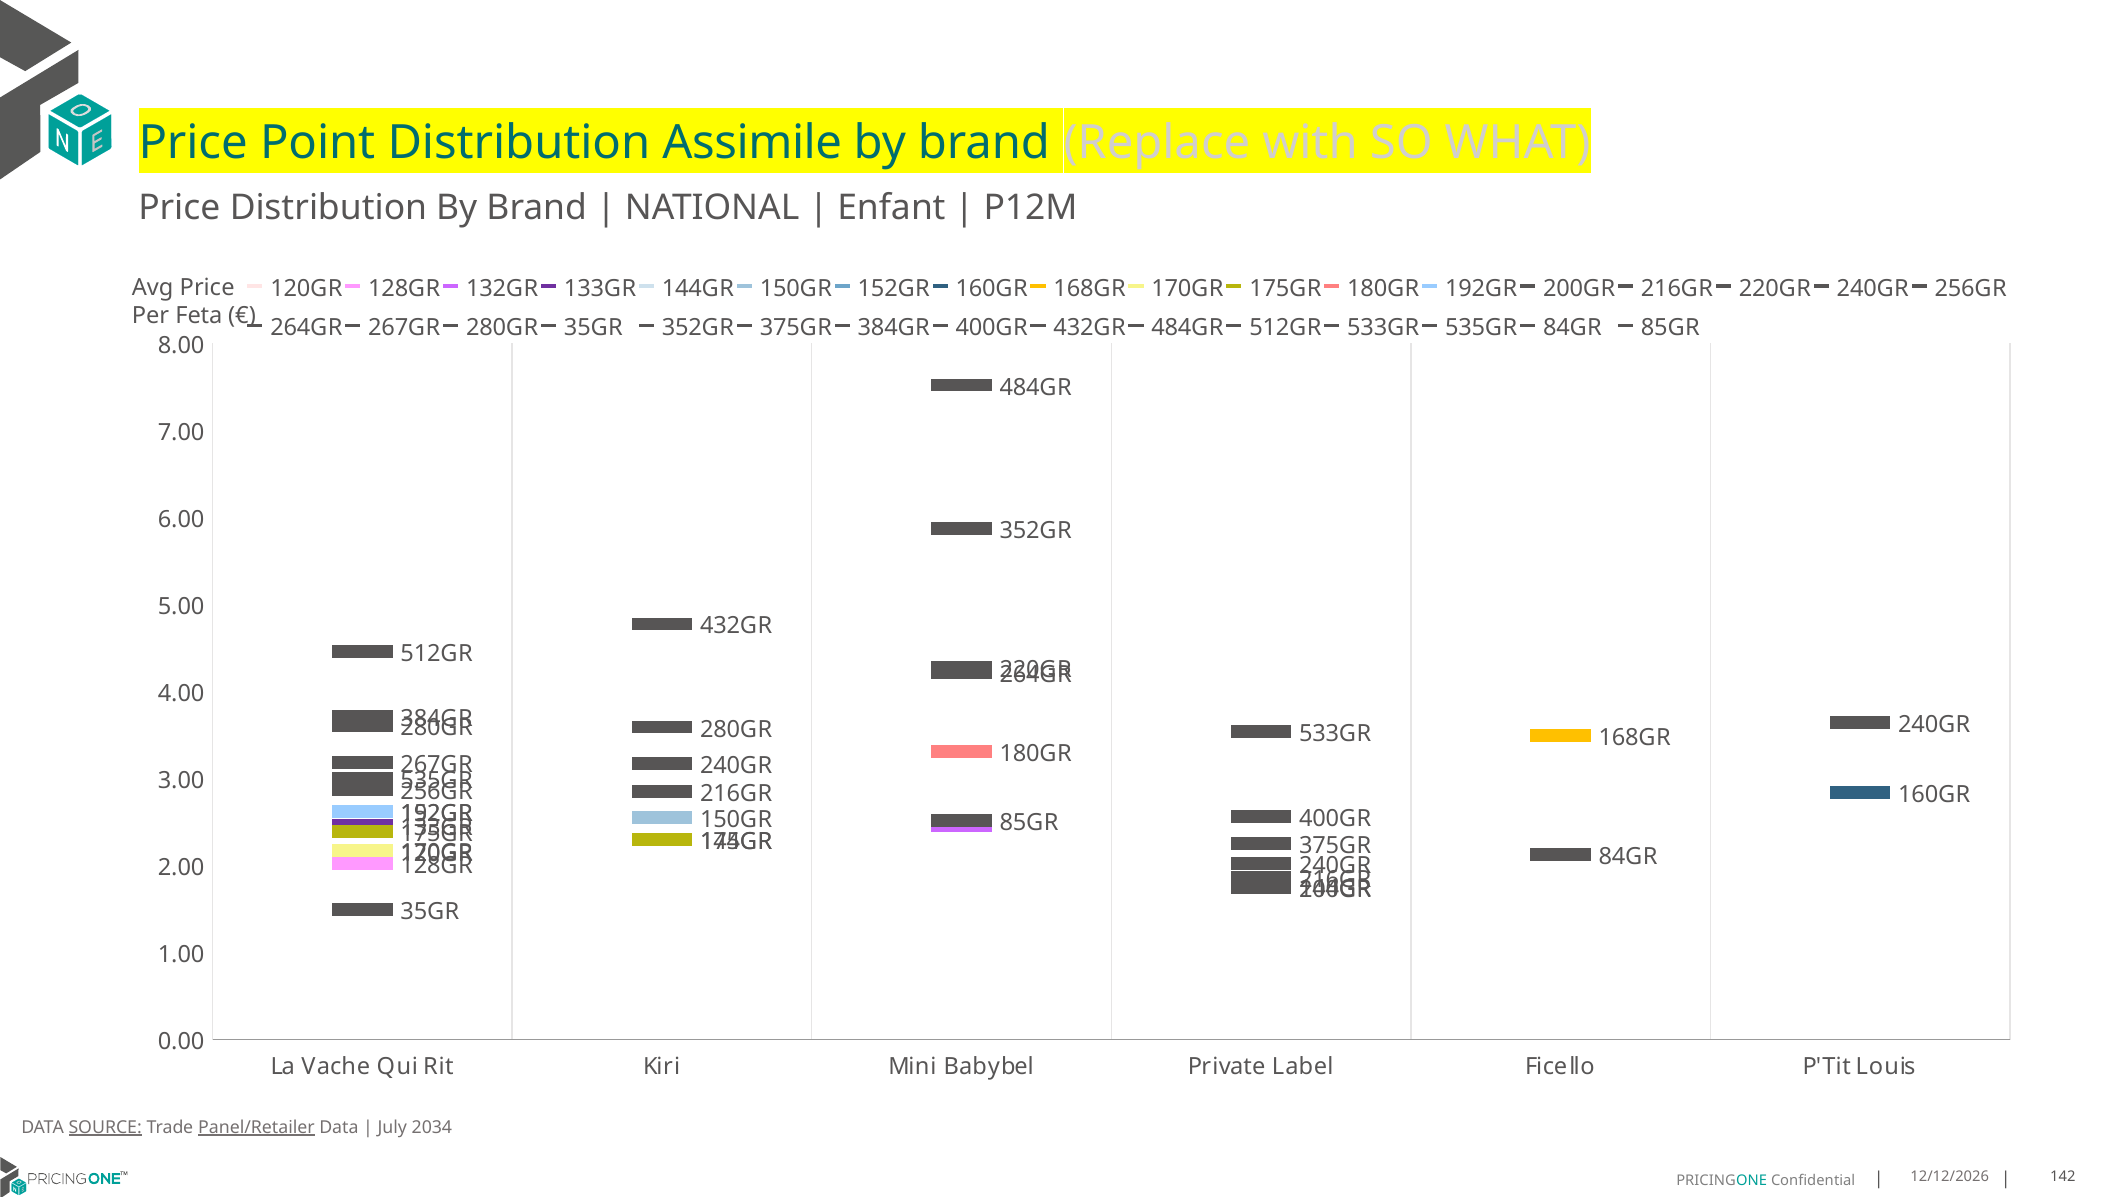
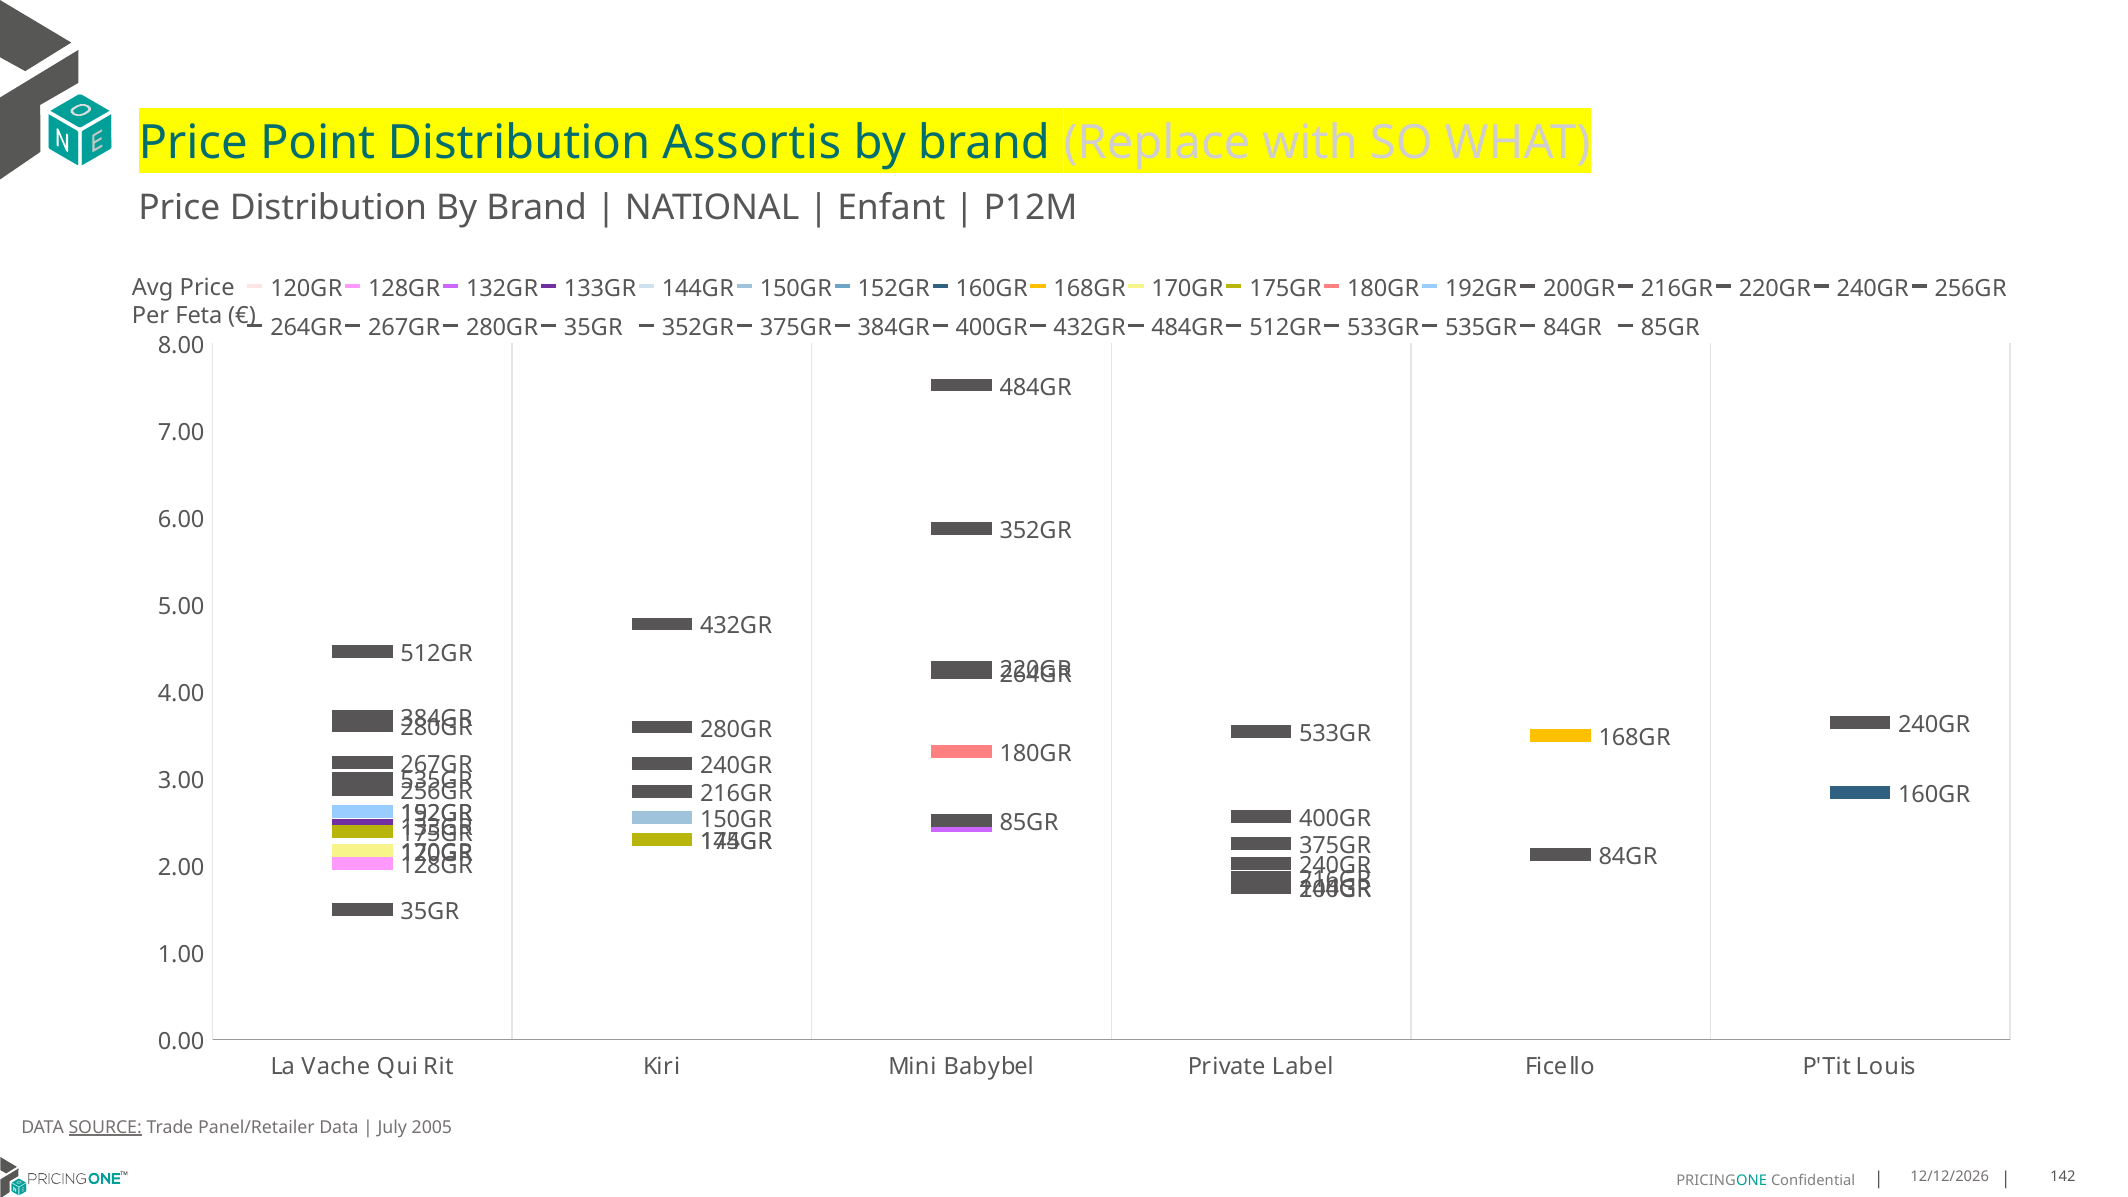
Assimile: Assimile -> Assortis
Panel/Retailer underline: present -> none
2034: 2034 -> 2005
